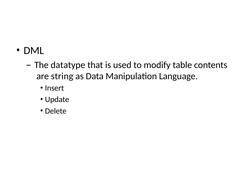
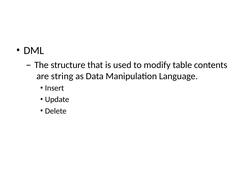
datatype: datatype -> structure
